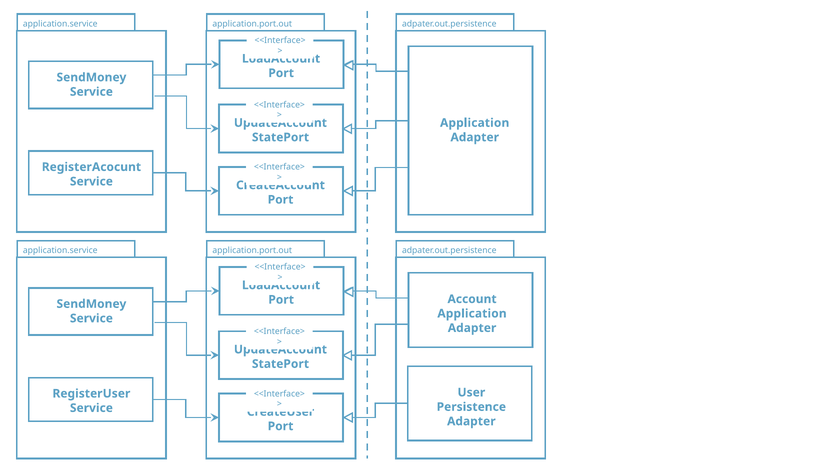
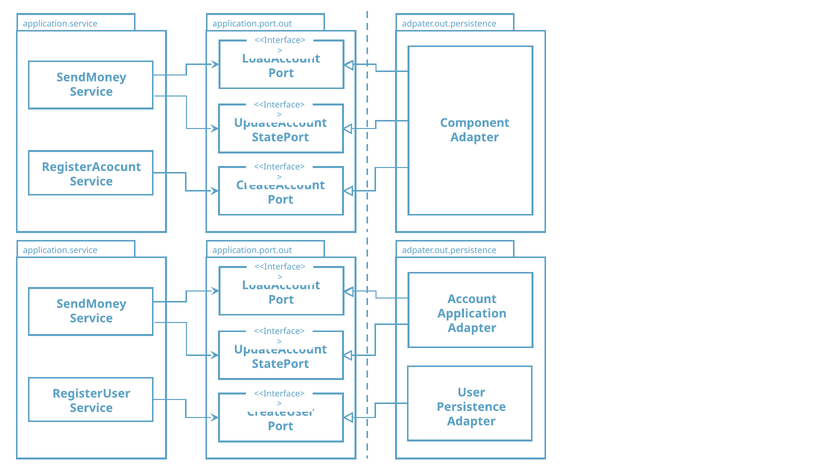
Application at (475, 123): Application -> Component
